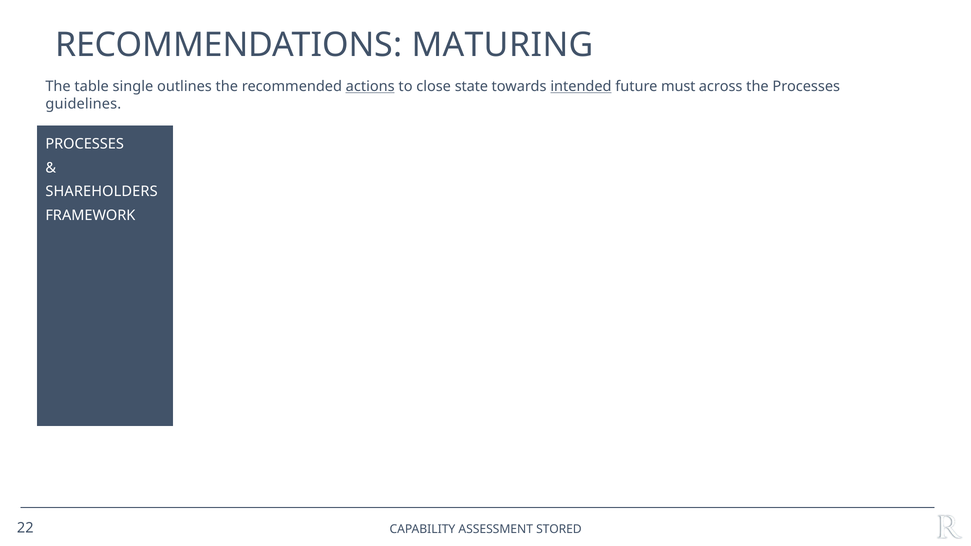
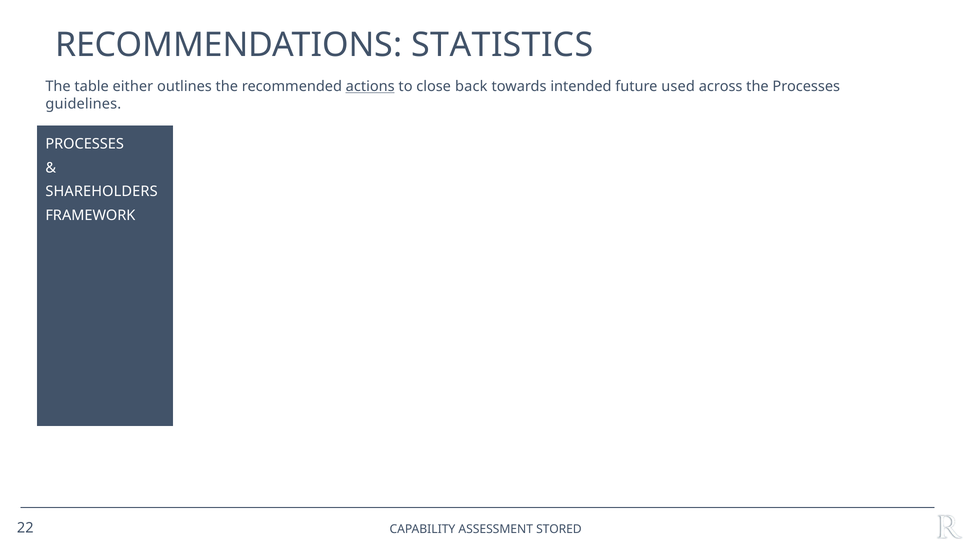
MATURING: MATURING -> STATISTICS
single: single -> either
state: state -> back
intended underline: present -> none
must: must -> used
